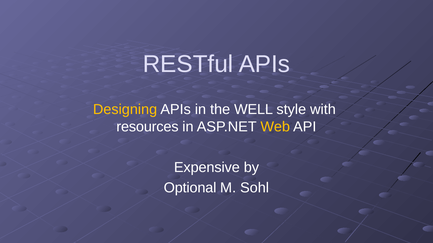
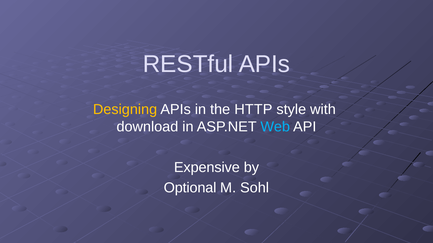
WELL: WELL -> HTTP
resources: resources -> download
Web colour: yellow -> light blue
